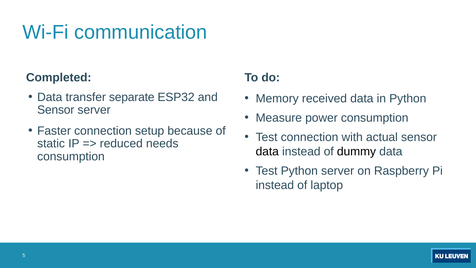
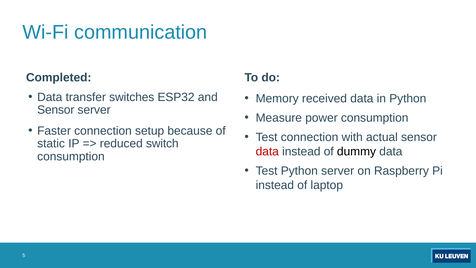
separate: separate -> switches
needs: needs -> switch
data at (267, 151) colour: black -> red
